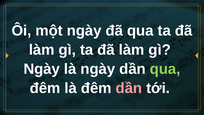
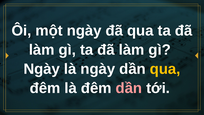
qua at (165, 69) colour: light green -> yellow
